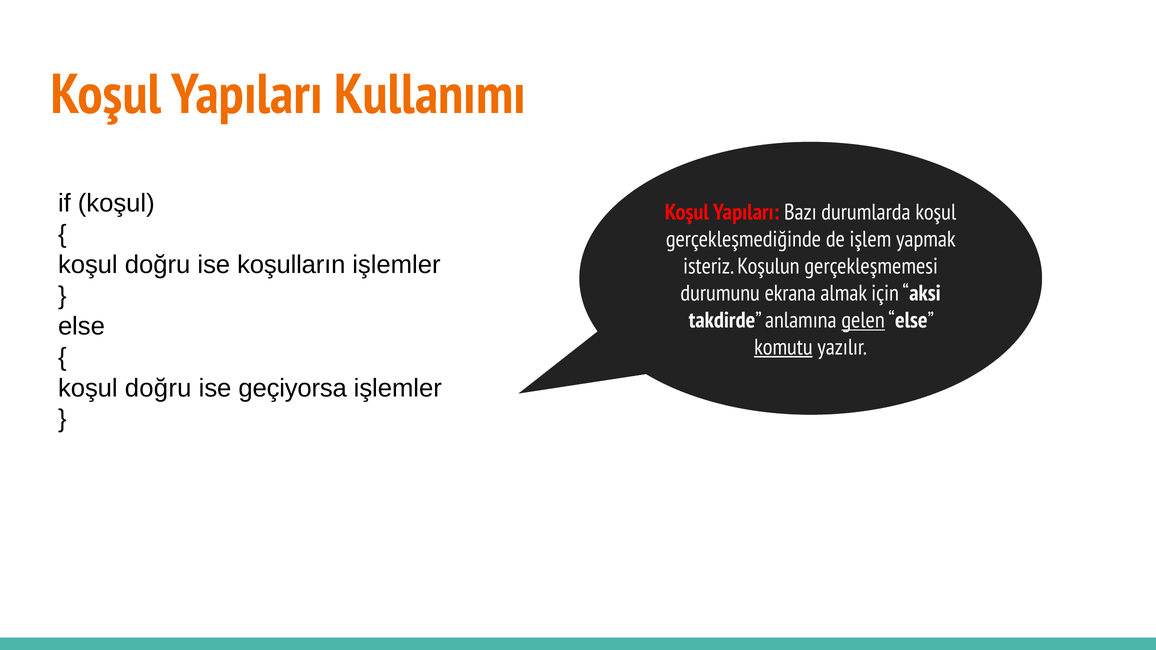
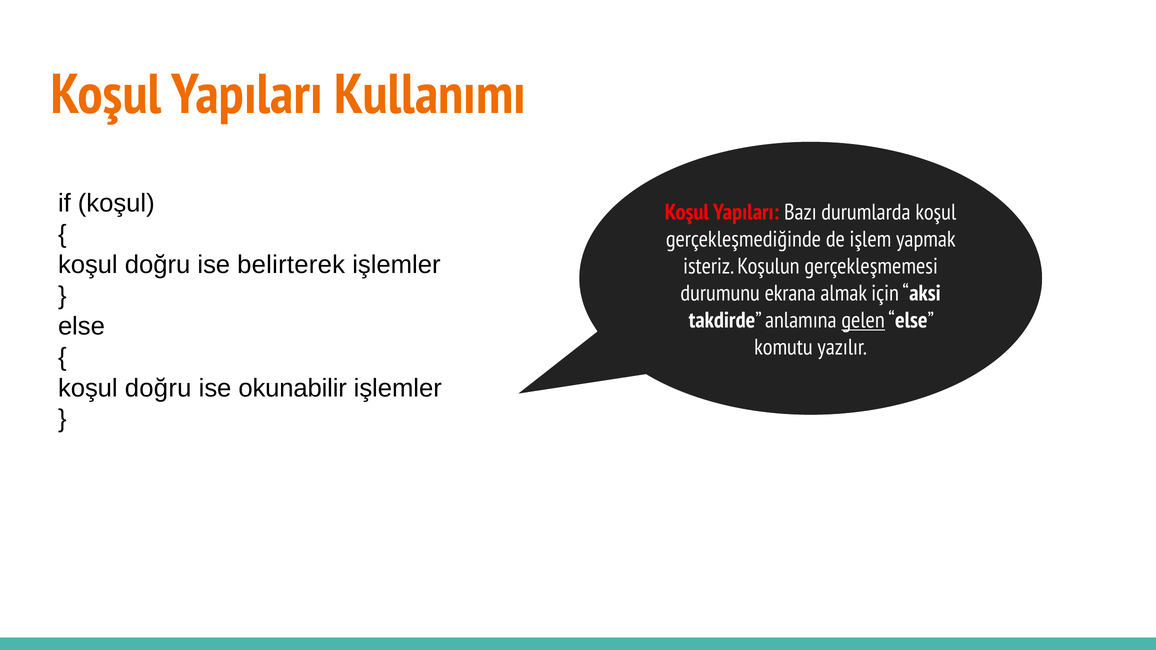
koşulların: koşulların -> belirterek
komutu underline: present -> none
geçiyorsa: geçiyorsa -> okunabilir
